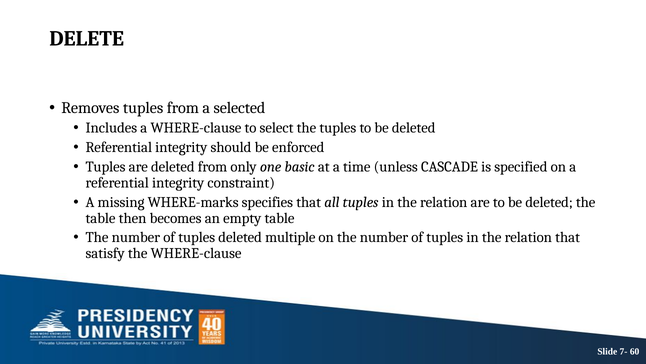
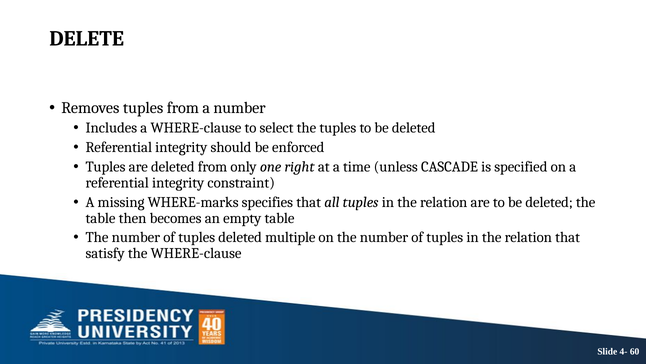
a selected: selected -> number
basic: basic -> right
7-: 7- -> 4-
